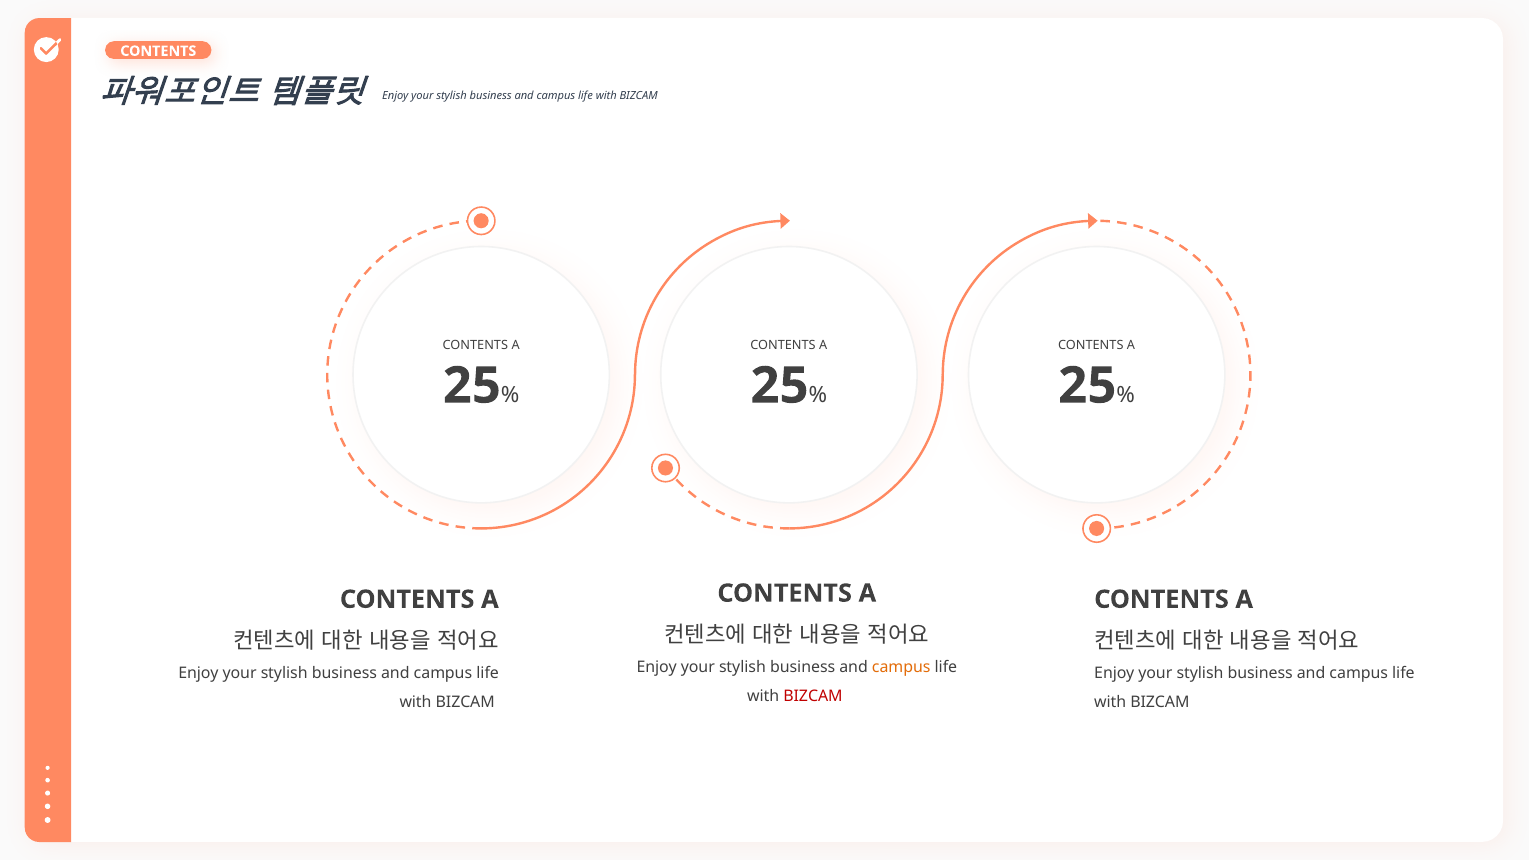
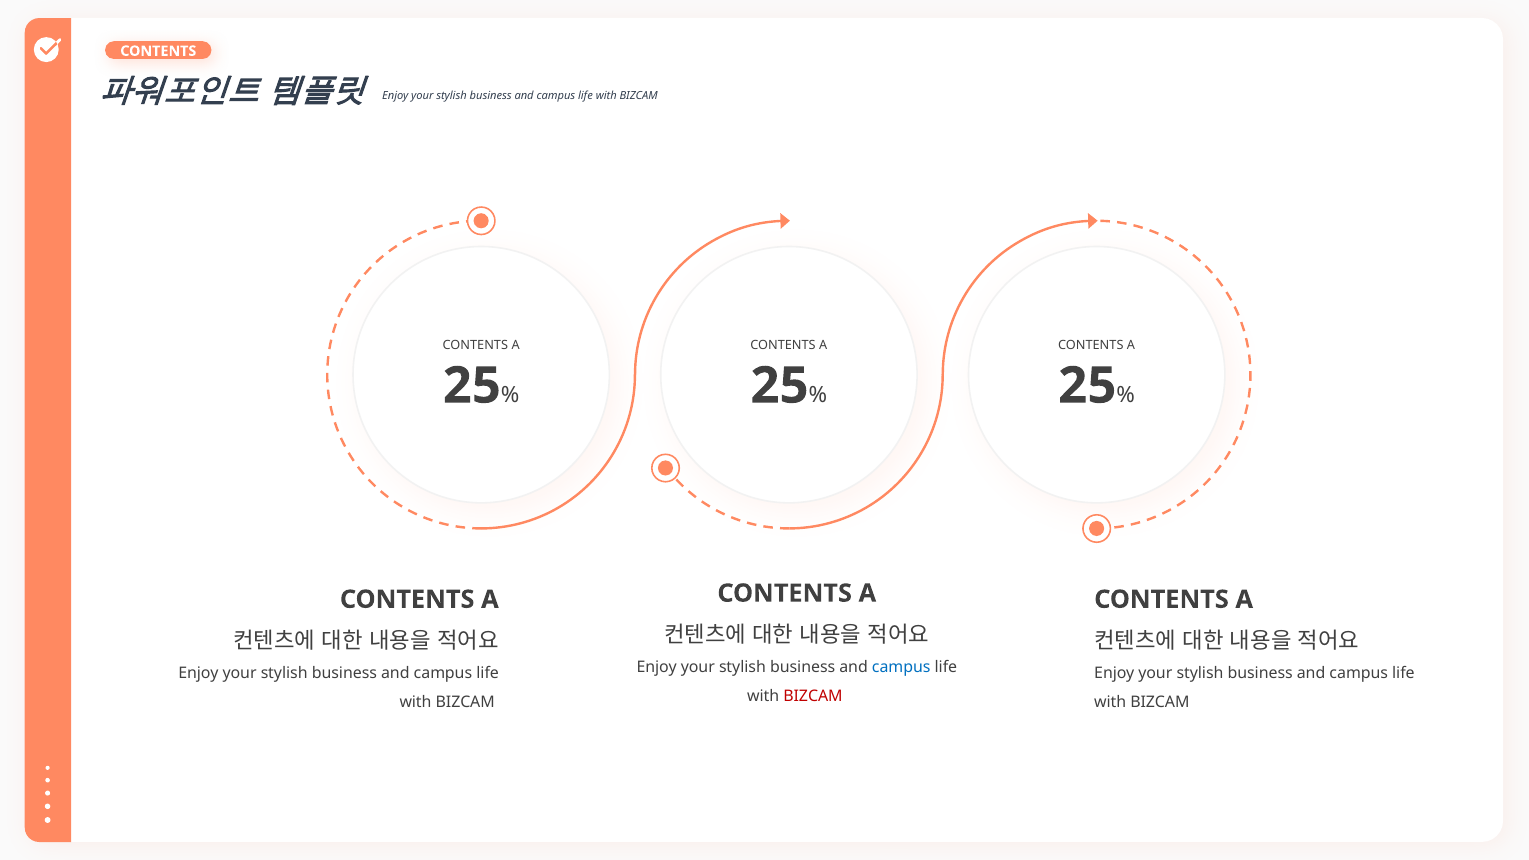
campus at (901, 667) colour: orange -> blue
